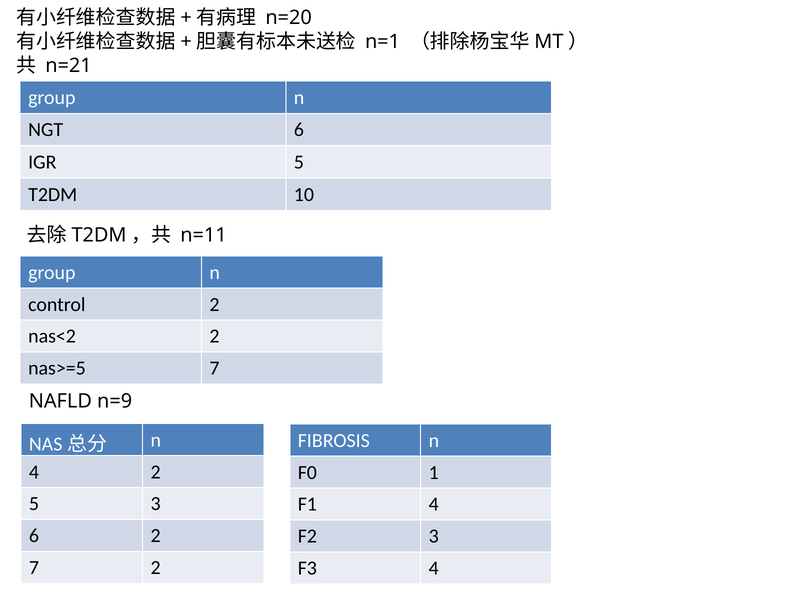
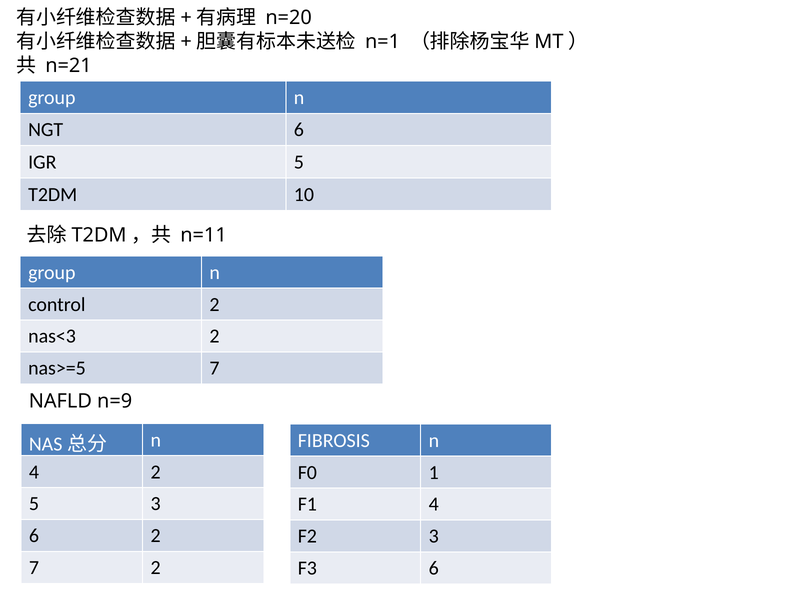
nas<2: nas<2 -> nas<3
F3 4: 4 -> 6
